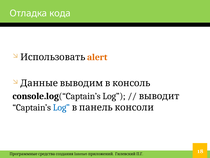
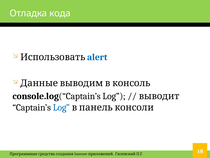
alert colour: orange -> blue
